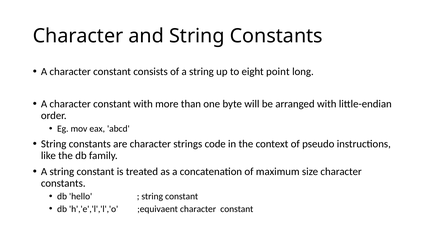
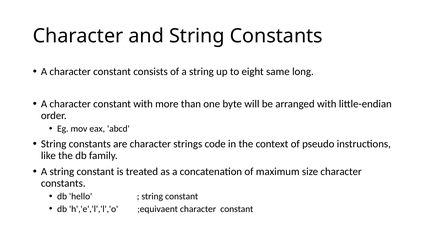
point: point -> same
